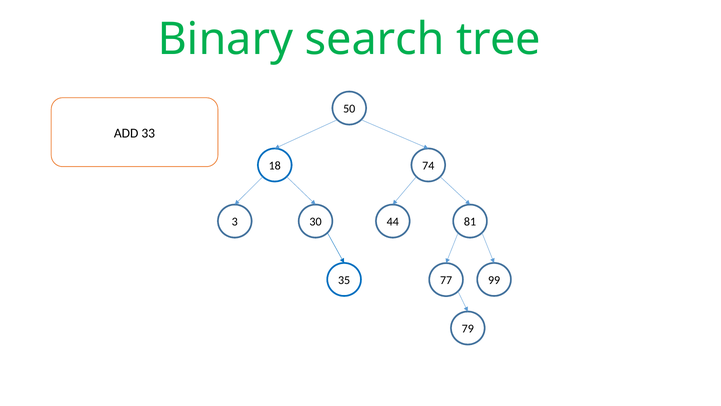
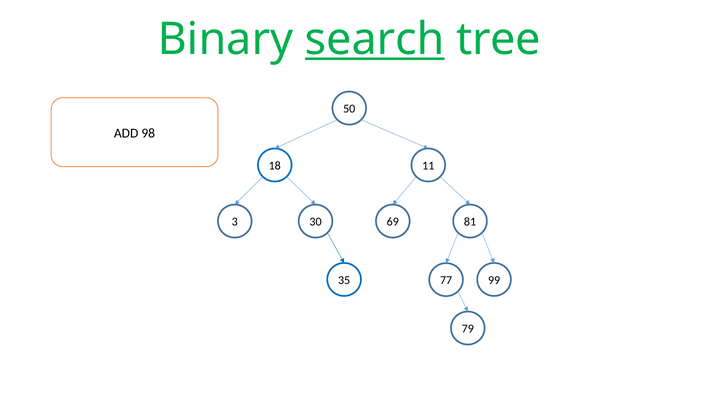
search underline: none -> present
33: 33 -> 98
74: 74 -> 11
44: 44 -> 69
